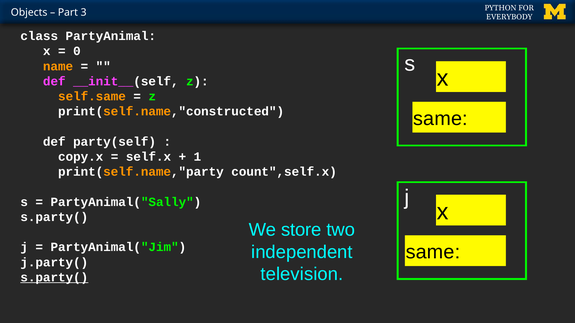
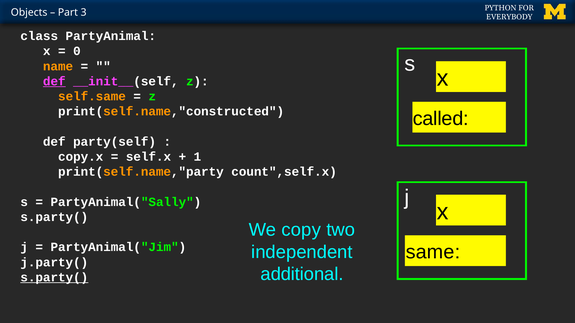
def at (54, 81) underline: none -> present
same at (441, 119): same -> called
store: store -> copy
television: television -> additional
